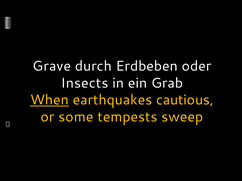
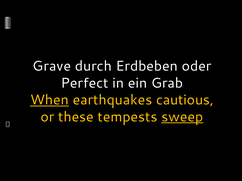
Insects: Insects -> Perfect
some: some -> these
sweep underline: none -> present
